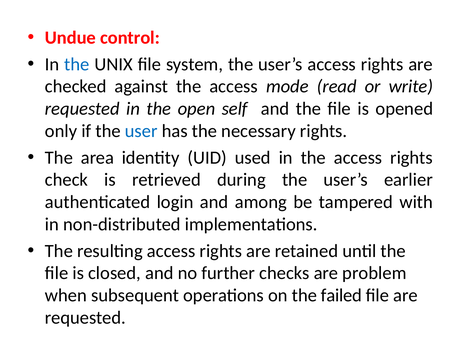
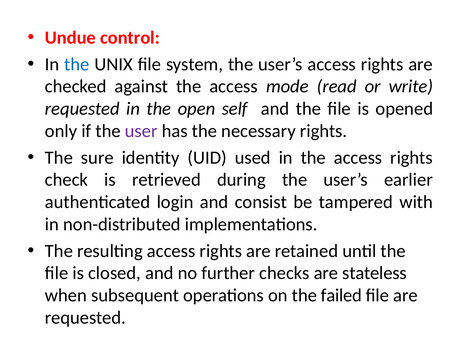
user colour: blue -> purple
area: area -> sure
among: among -> consist
problem: problem -> stateless
